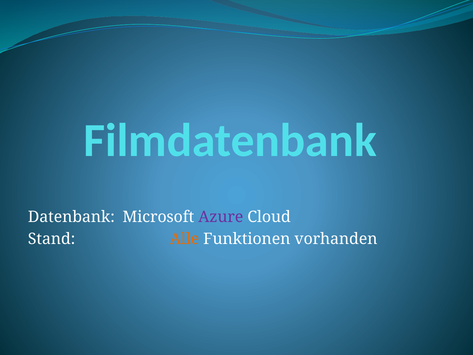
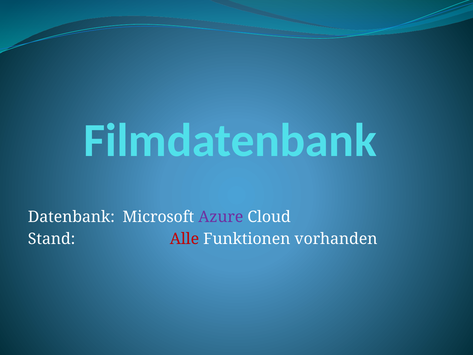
Alle colour: orange -> red
